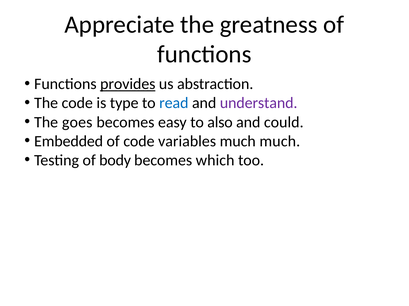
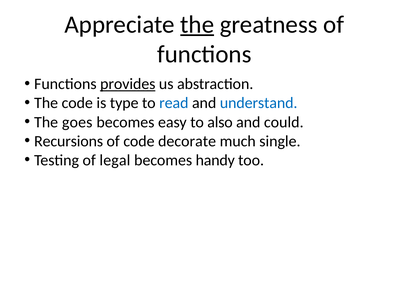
the at (197, 25) underline: none -> present
understand colour: purple -> blue
Embedded: Embedded -> Recursions
variables: variables -> decorate
much much: much -> single
body: body -> legal
which: which -> handy
